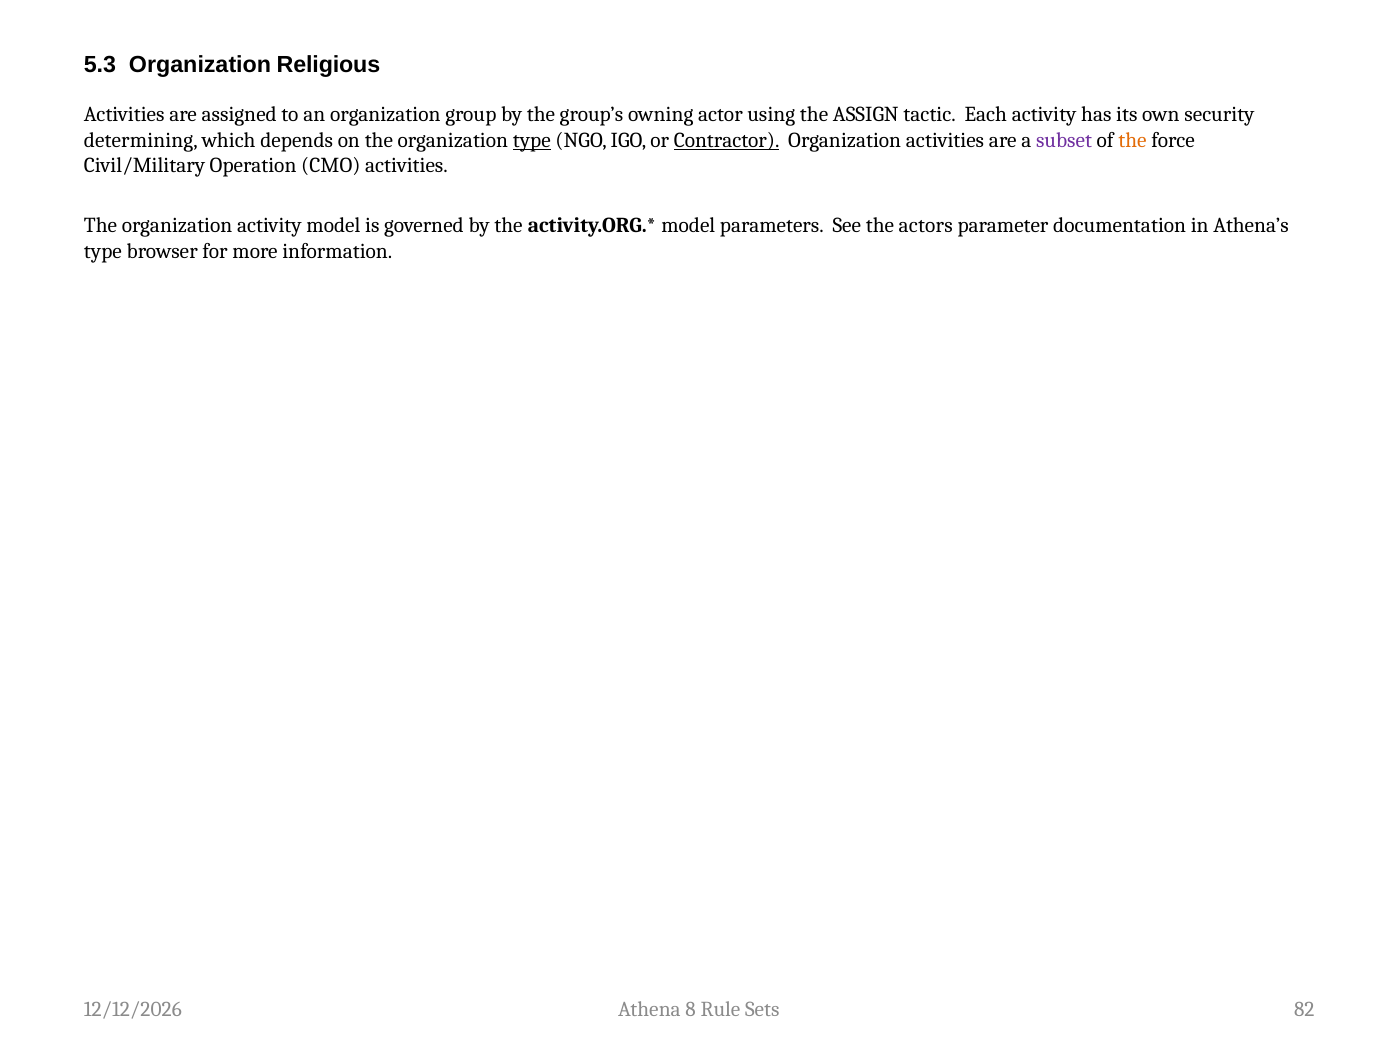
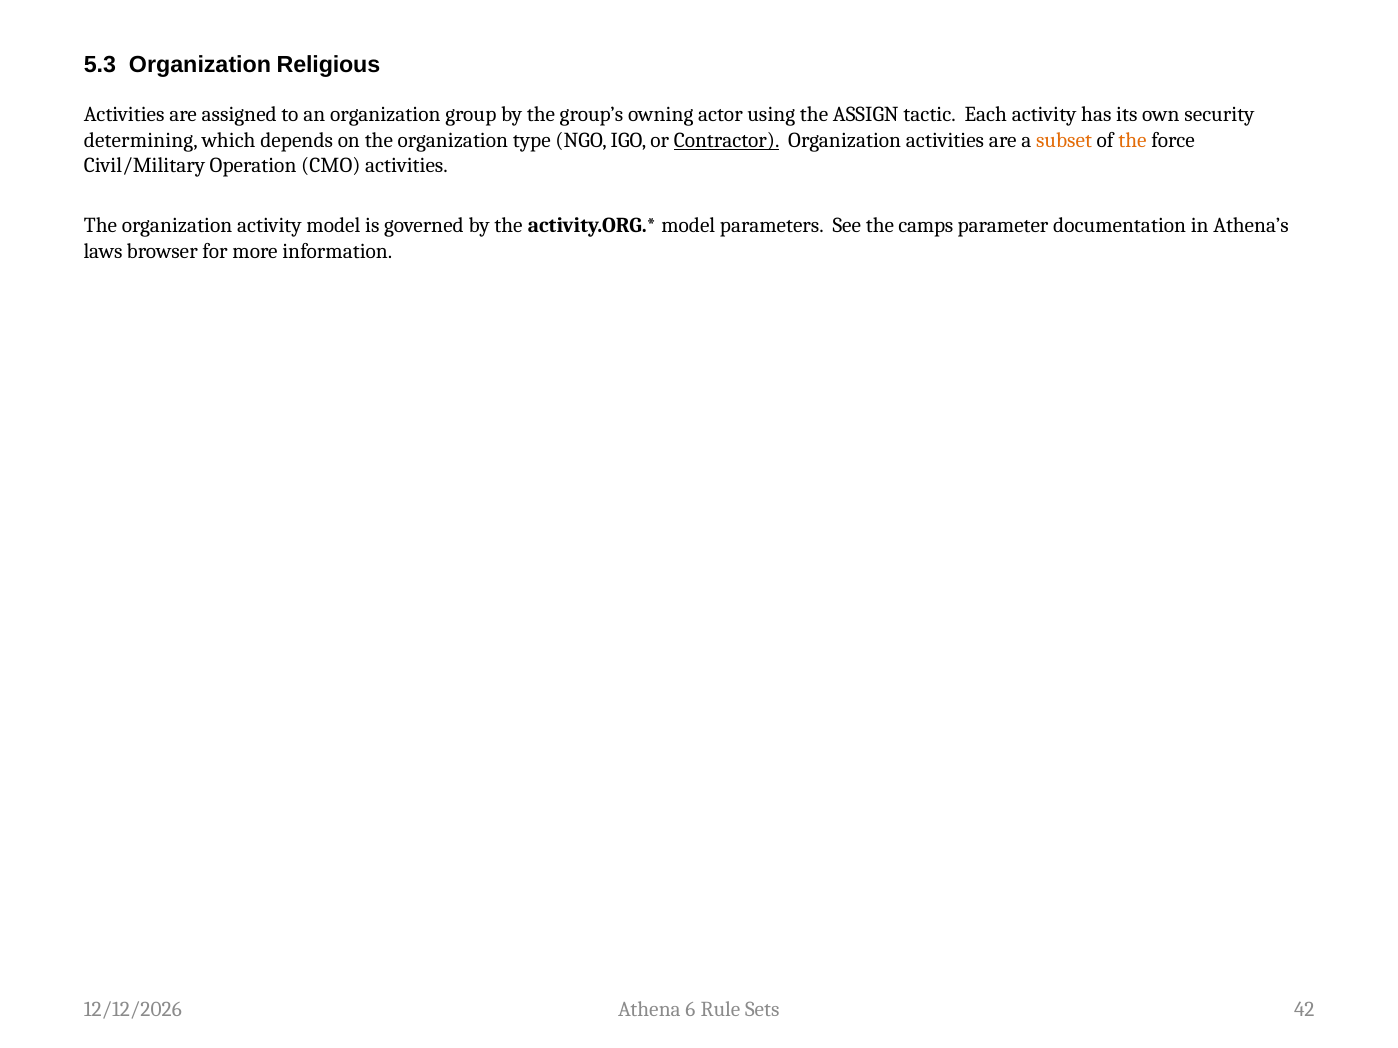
type at (532, 140) underline: present -> none
subset colour: purple -> orange
actors: actors -> camps
type at (103, 252): type -> laws
8: 8 -> 6
82: 82 -> 42
